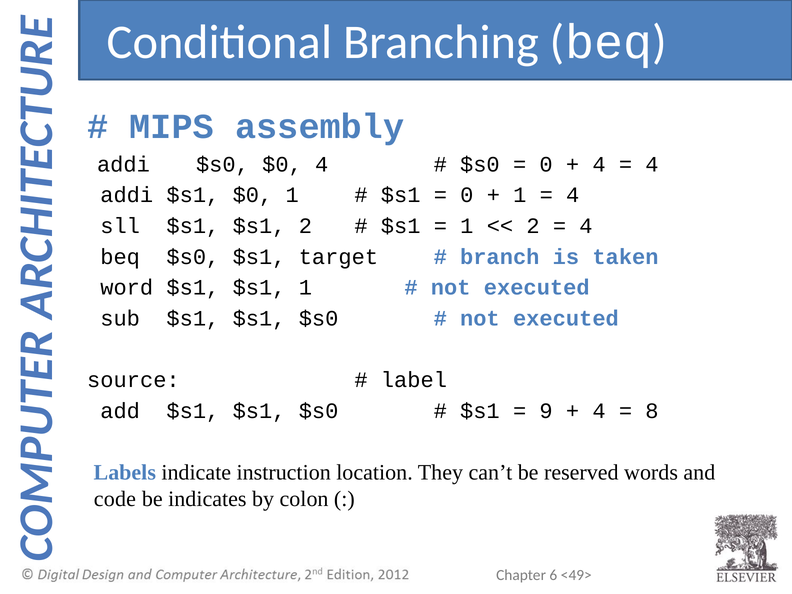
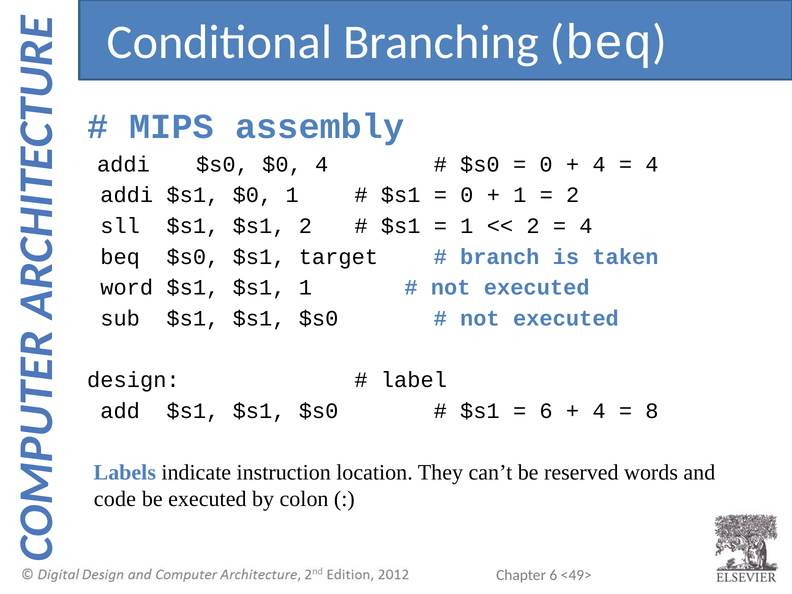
4 at (573, 195): 4 -> 2
source: source -> design
9 at (546, 411): 9 -> 6
be indicates: indicates -> executed
